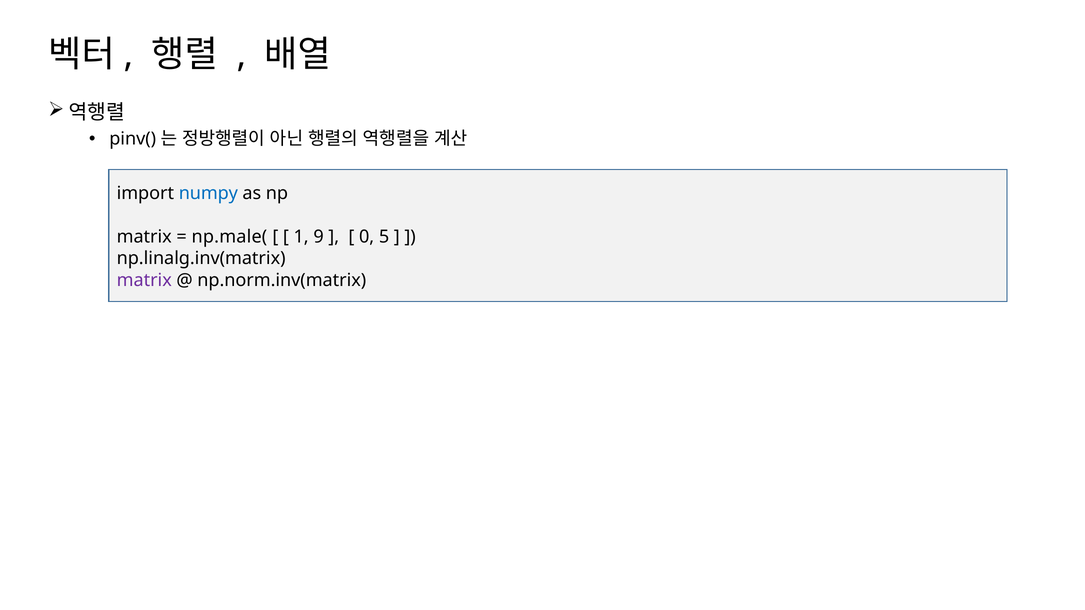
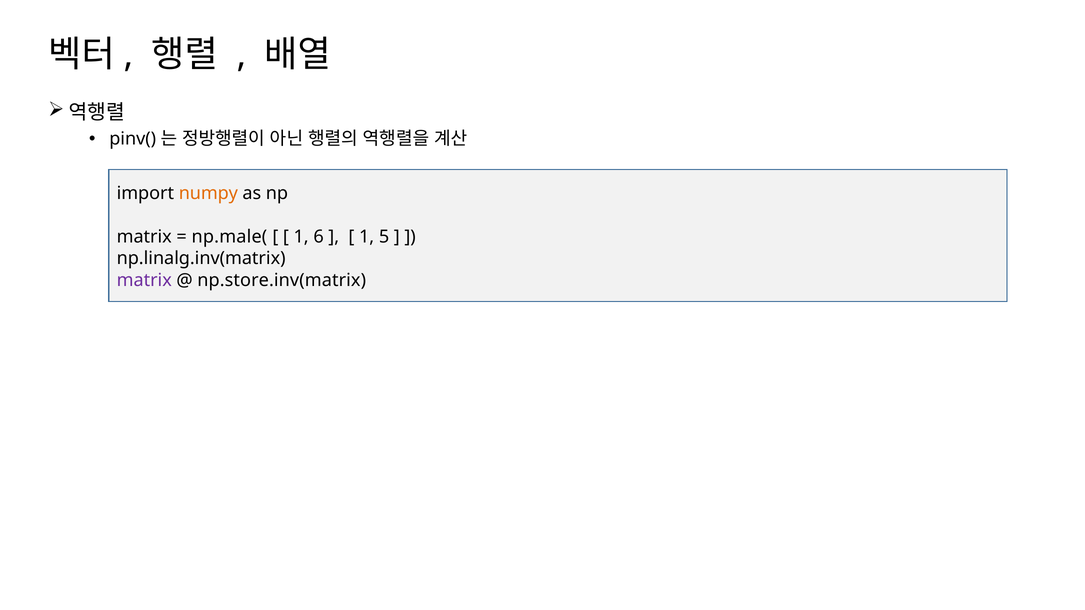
numpy colour: blue -> orange
9: 9 -> 6
0 at (367, 237): 0 -> 1
np.norm.inv(matrix: np.norm.inv(matrix -> np.store.inv(matrix
